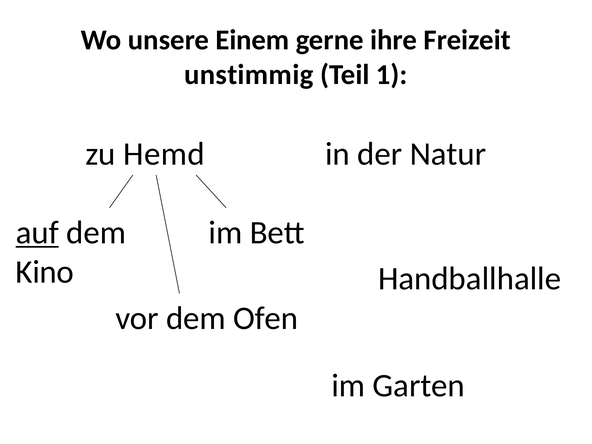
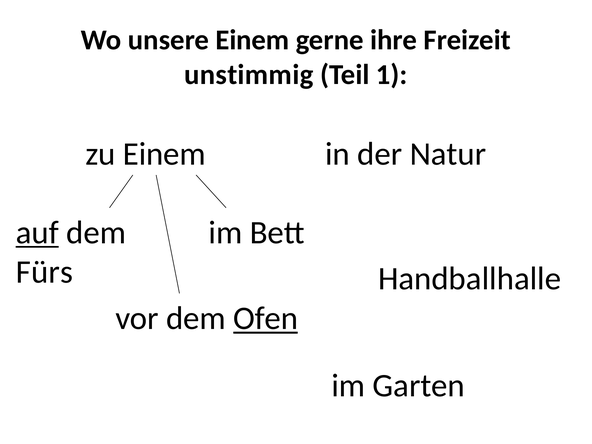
zu Hemd: Hemd -> Einem
Kino: Kino -> Fürs
Ofen underline: none -> present
